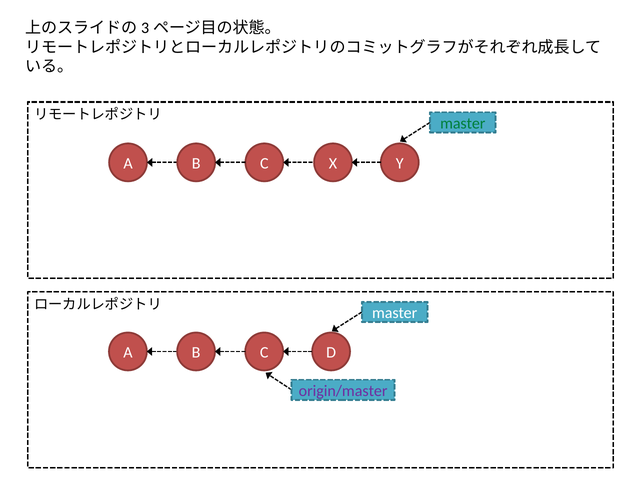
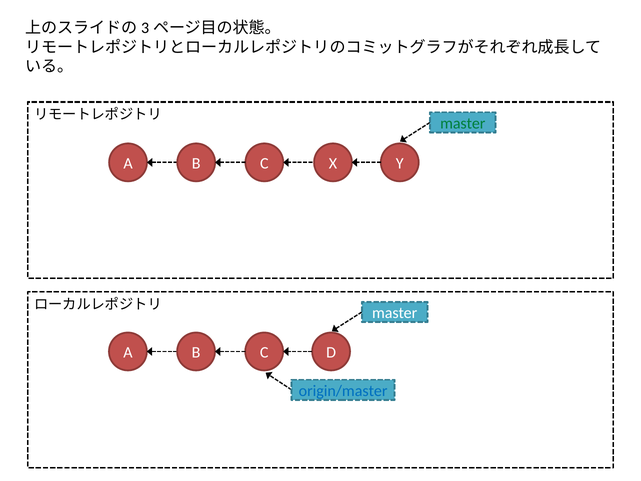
origin/master colour: purple -> blue
